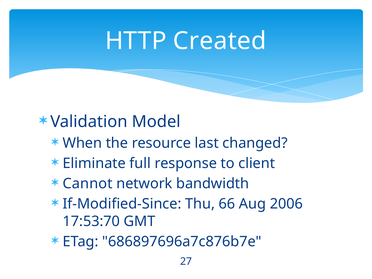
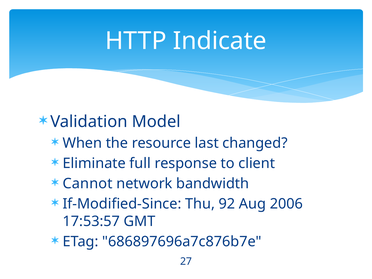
Created: Created -> Indicate
66: 66 -> 92
17:53:70: 17:53:70 -> 17:53:57
